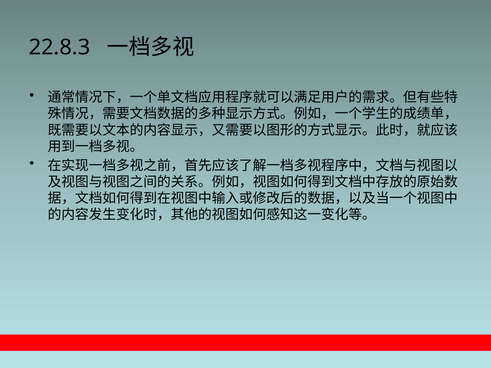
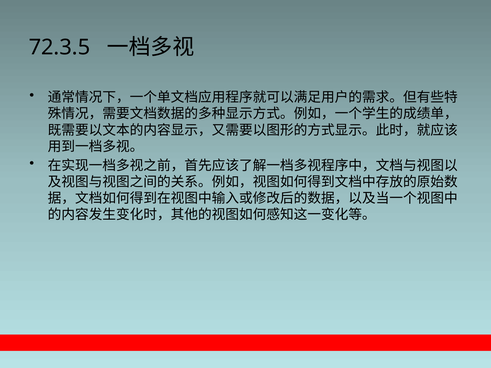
22.8.3: 22.8.3 -> 72.3.5
